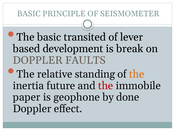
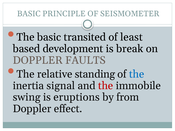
lever: lever -> least
the at (137, 74) colour: orange -> blue
future: future -> signal
paper: paper -> swing
geophone: geophone -> eruptions
done: done -> from
